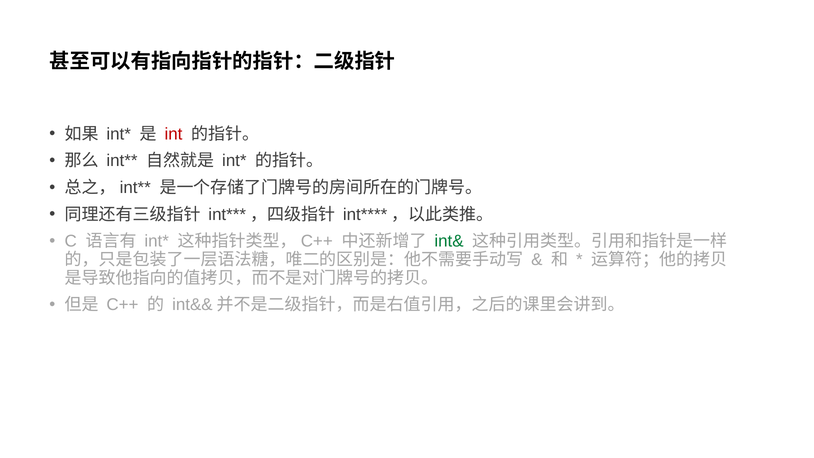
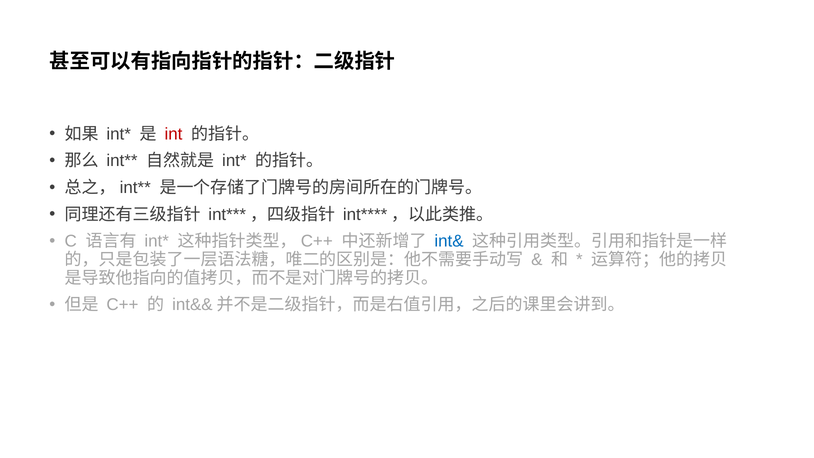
int& colour: green -> blue
